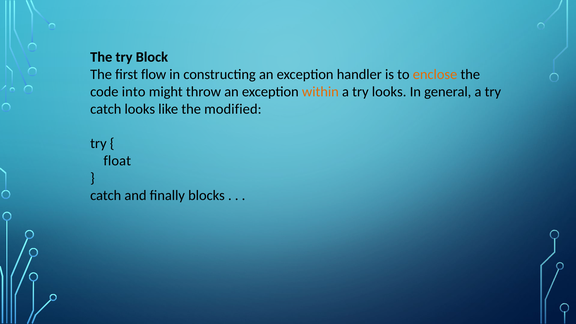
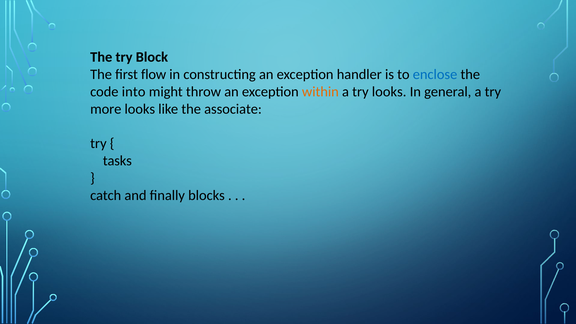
enclose colour: orange -> blue
catch at (106, 109): catch -> more
modified: modified -> associate
float: float -> tasks
